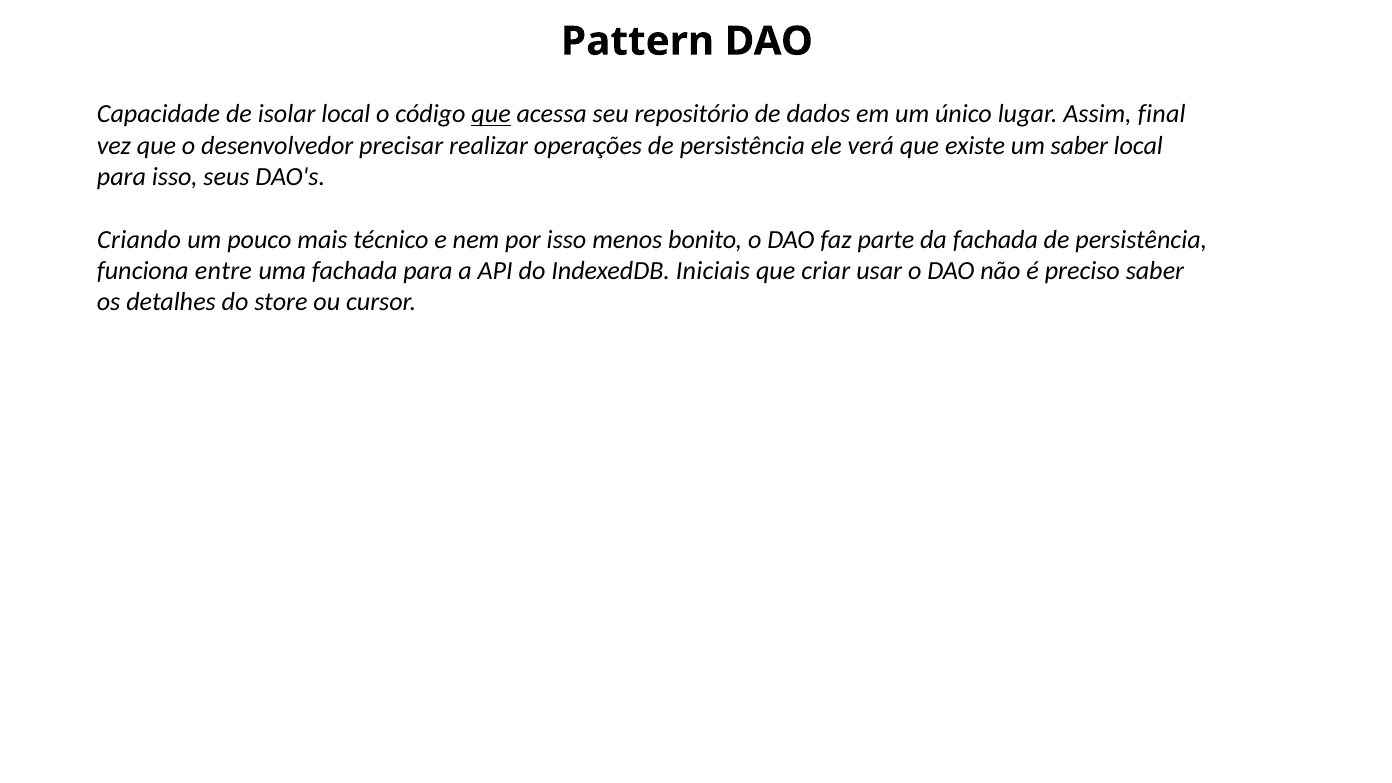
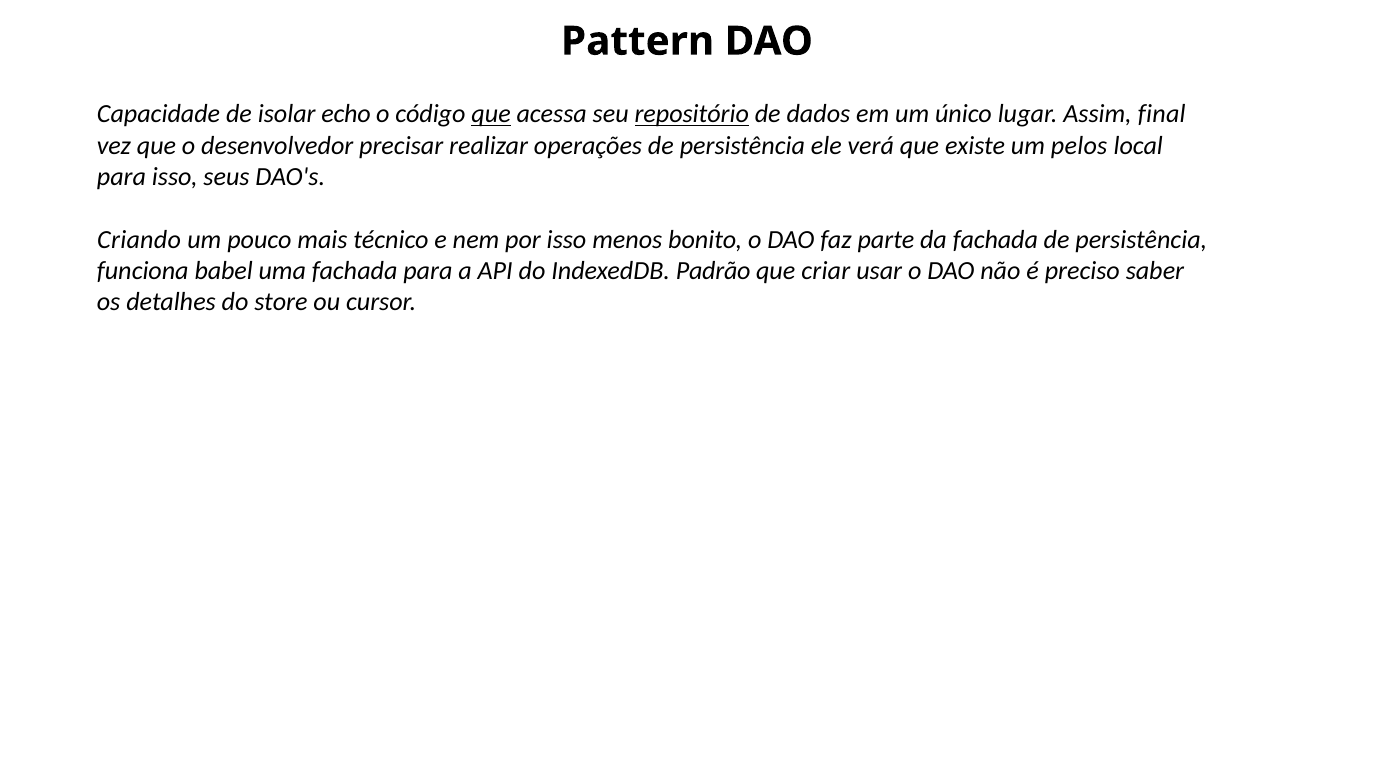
isolar local: local -> echo
repositório underline: none -> present
um saber: saber -> pelos
entre: entre -> babel
Iniciais: Iniciais -> Padrão
